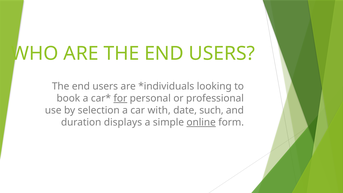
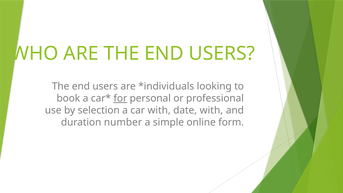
date such: such -> with
displays: displays -> number
online underline: present -> none
